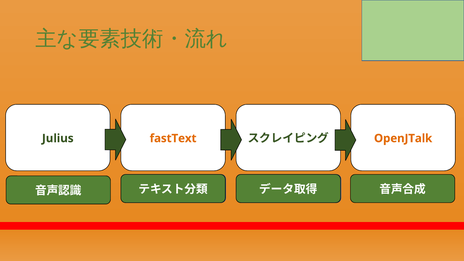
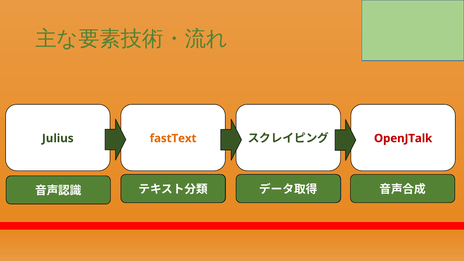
OpenJTalk colour: orange -> red
